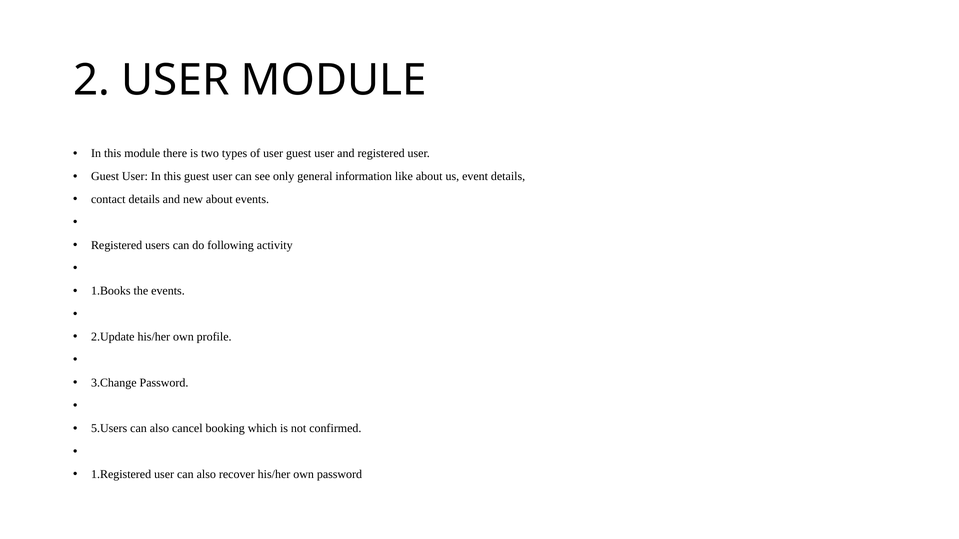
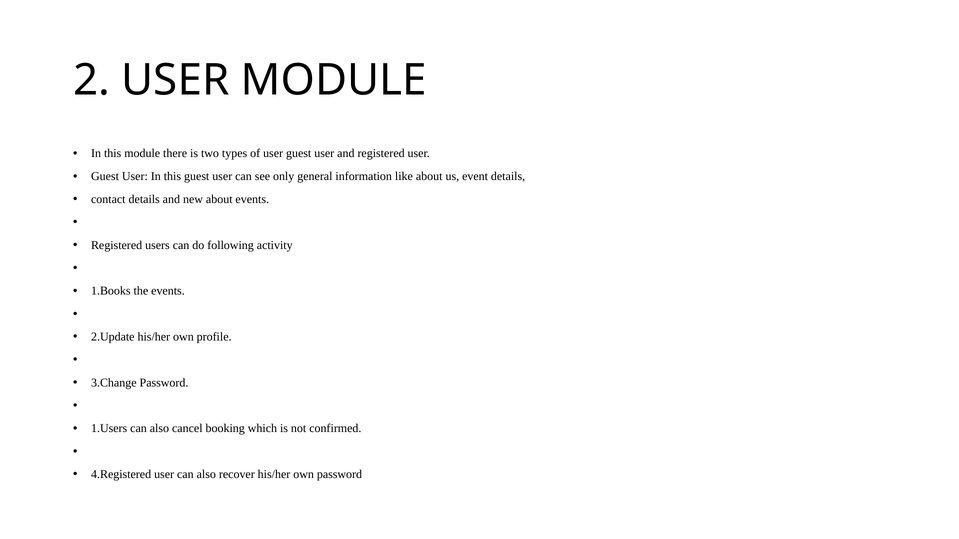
5.Users: 5.Users -> 1.Users
1.Registered: 1.Registered -> 4.Registered
